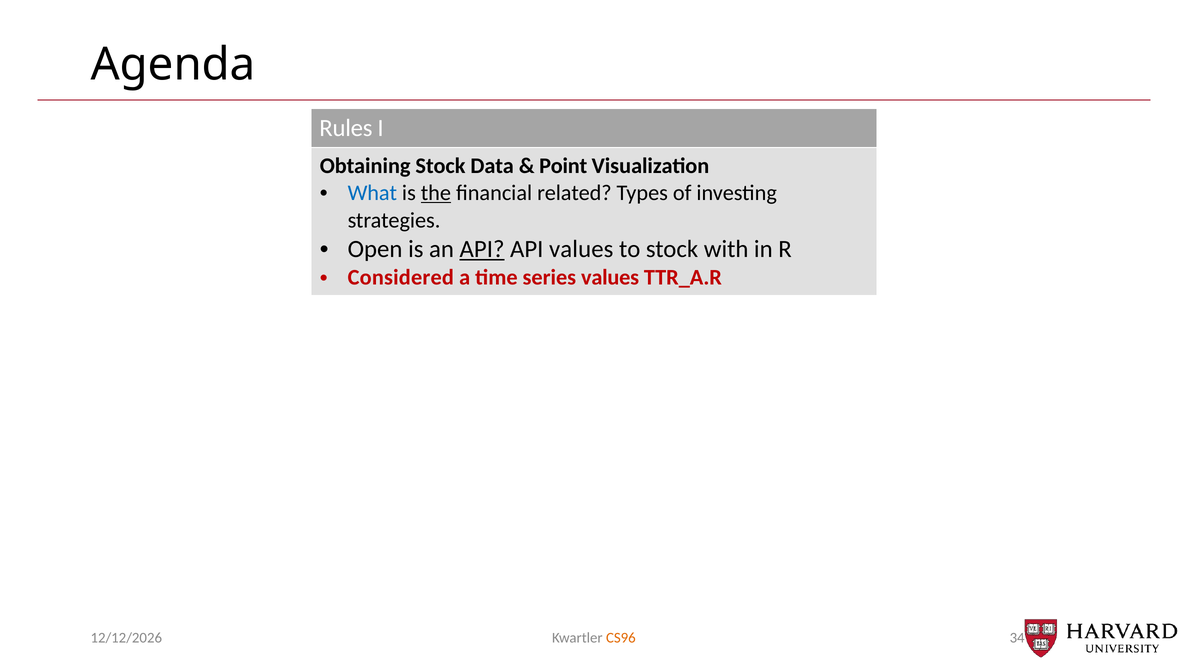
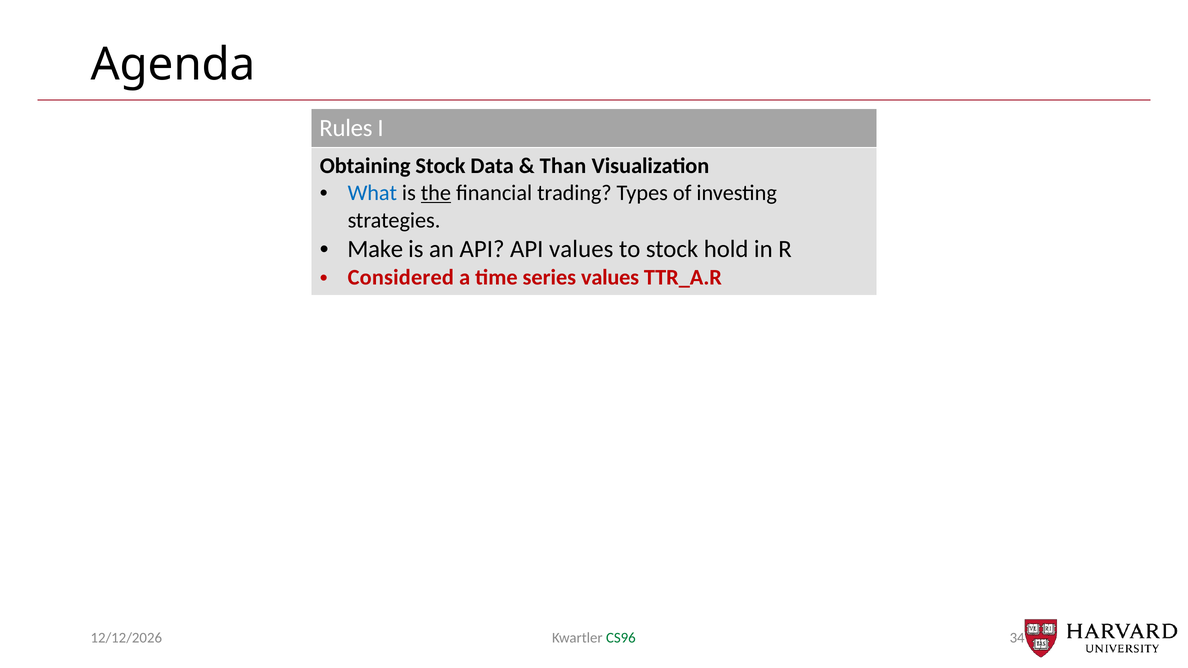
Point: Point -> Than
related: related -> trading
Open: Open -> Make
API at (482, 249) underline: present -> none
with: with -> hold
CS96 colour: orange -> green
